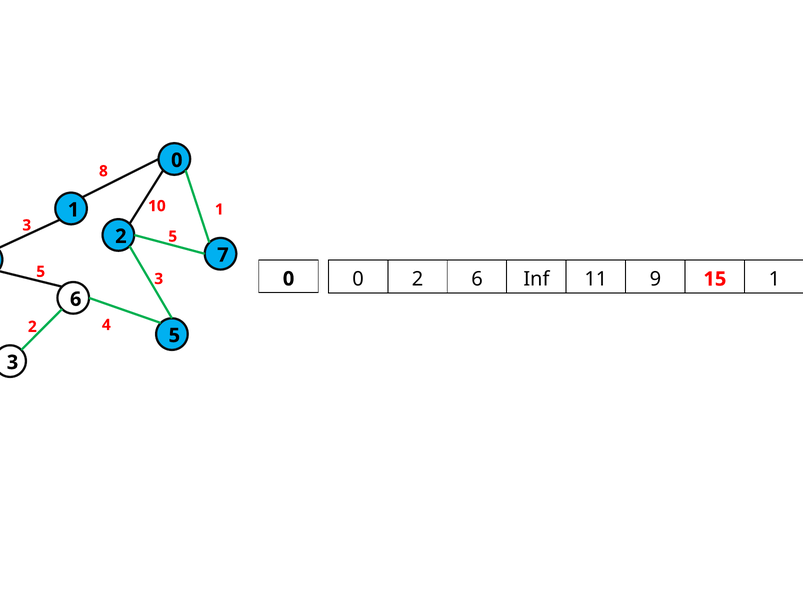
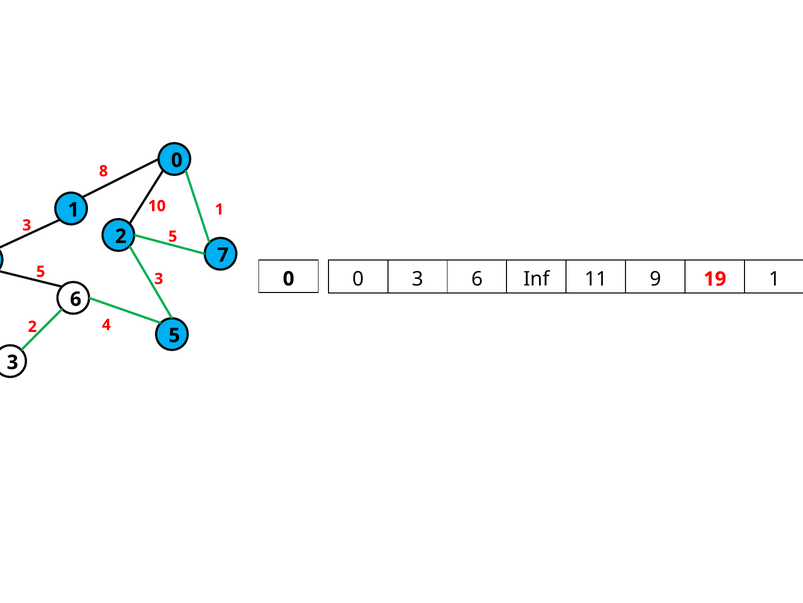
0 2: 2 -> 3
15: 15 -> 19
